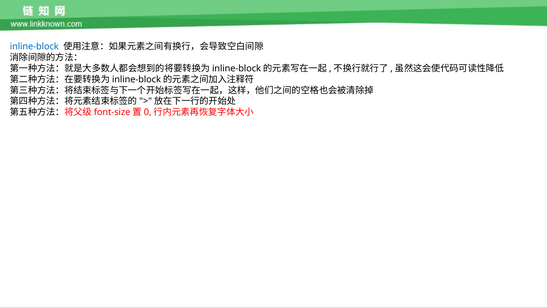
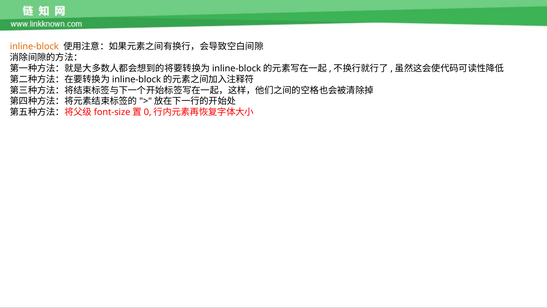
inline-block colour: blue -> orange
